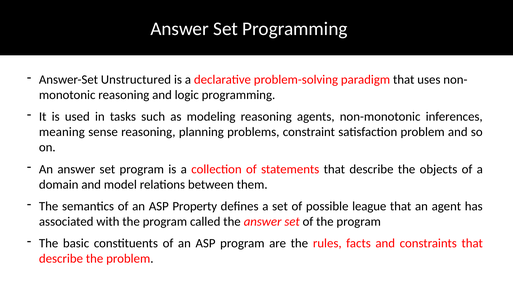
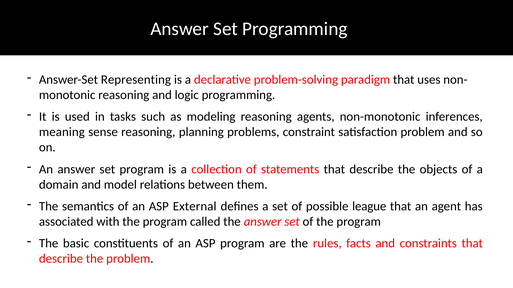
Unstructured: Unstructured -> Representing
Property: Property -> External
